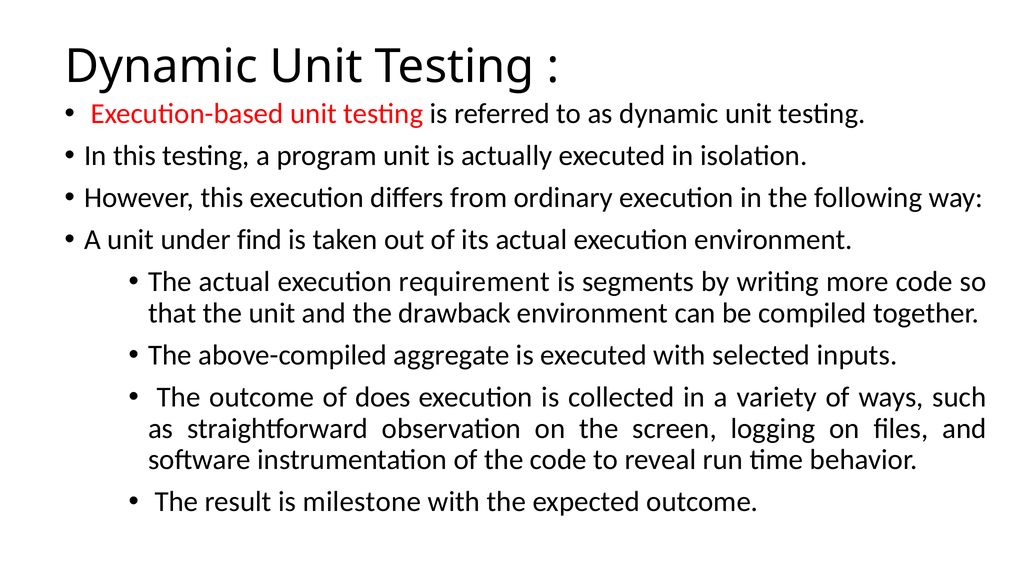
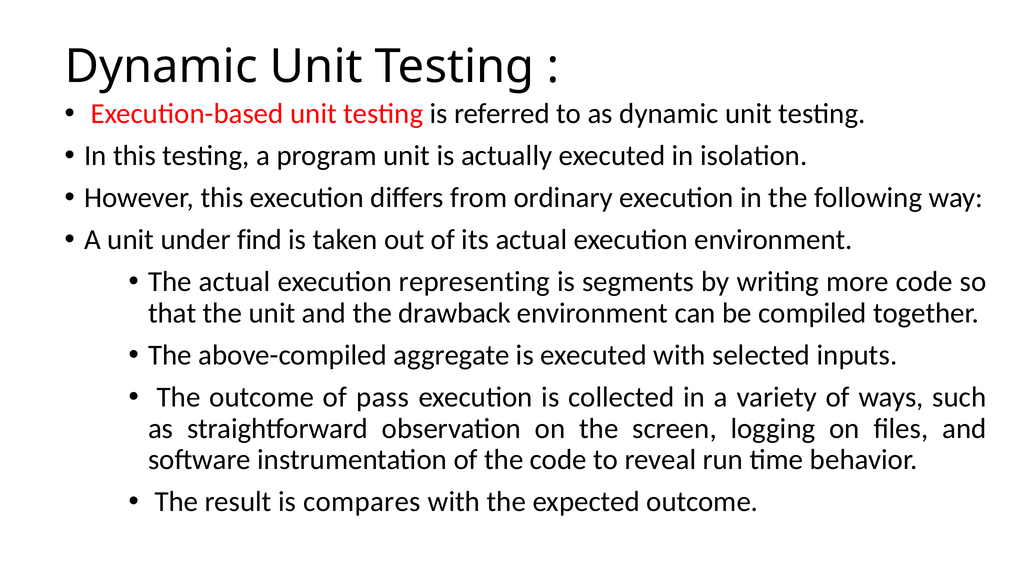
requirement: requirement -> representing
does: does -> pass
milestone: milestone -> compares
